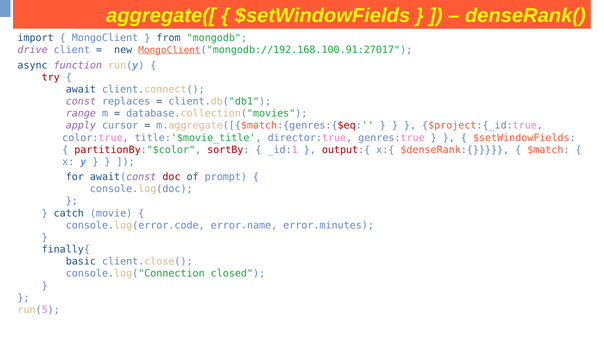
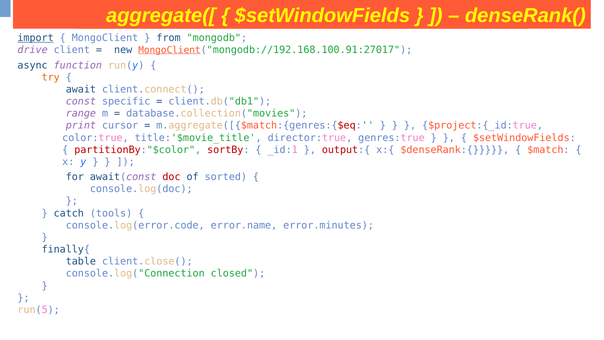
import underline: none -> present
try colour: red -> orange
replaces: replaces -> specific
apply: apply -> print
prompt: prompt -> sorted
movie: movie -> tools
basic: basic -> table
